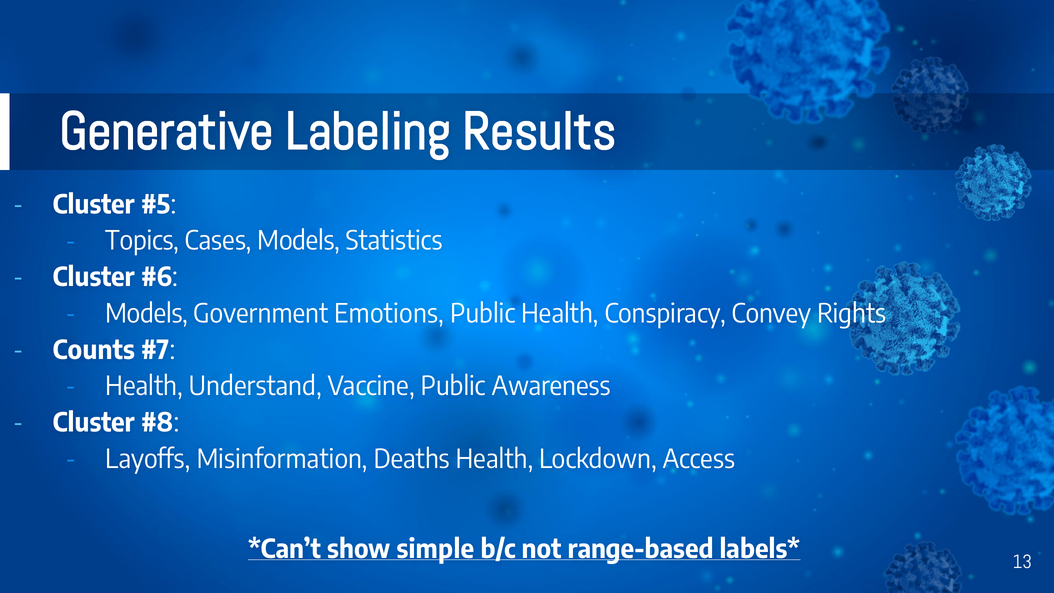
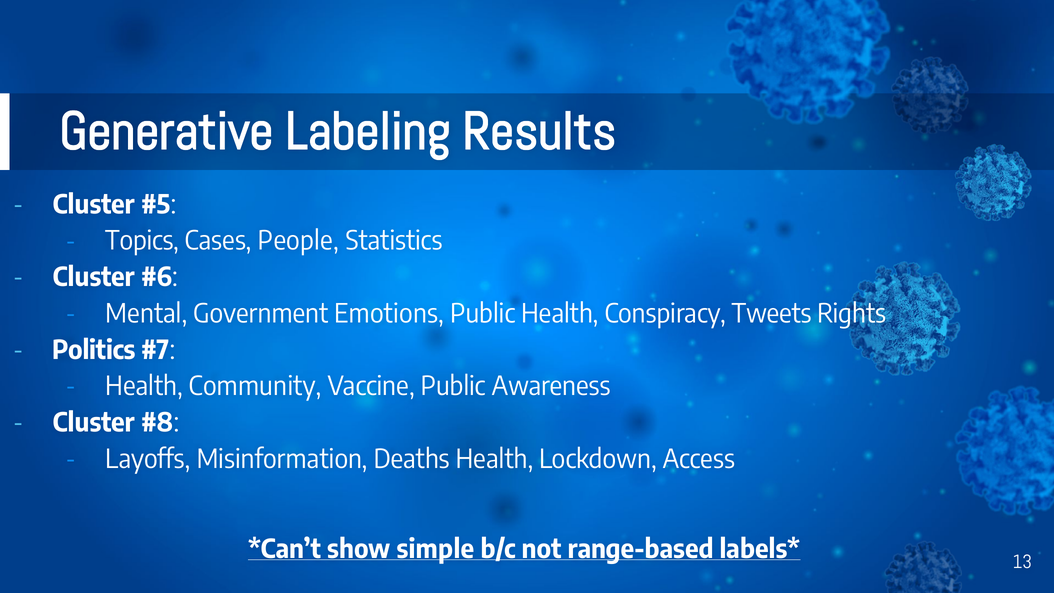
Cases Models: Models -> People
Models at (147, 314): Models -> Mental
Convey: Convey -> Tweets
Counts: Counts -> Politics
Understand: Understand -> Community
